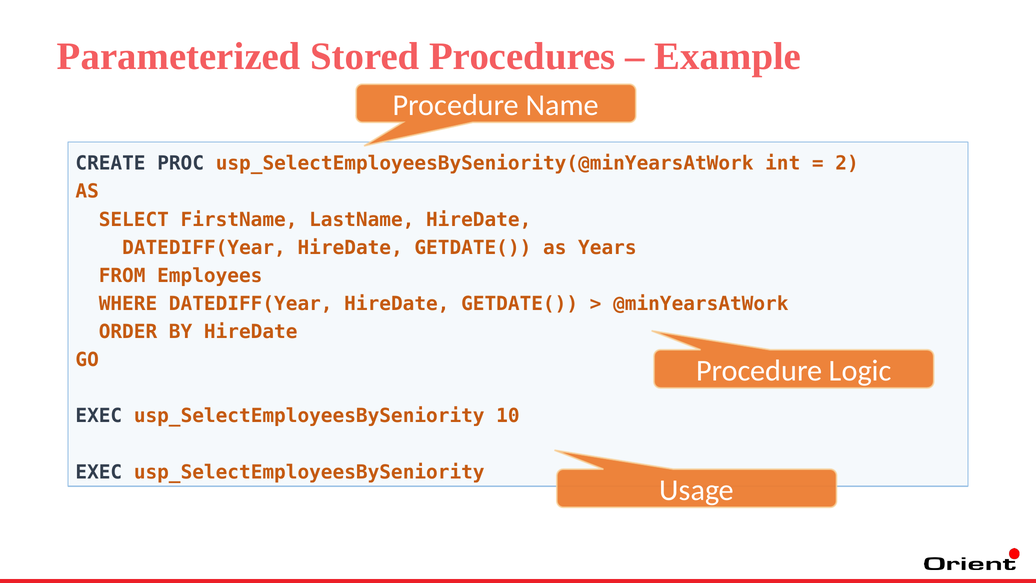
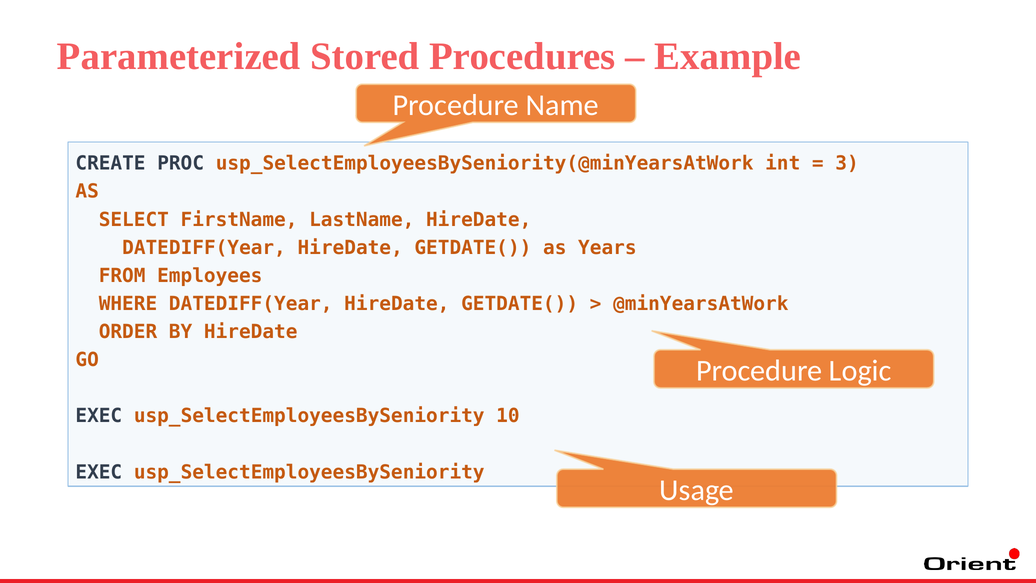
2: 2 -> 3
